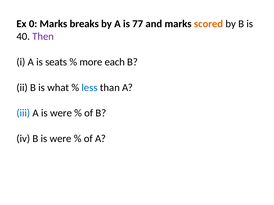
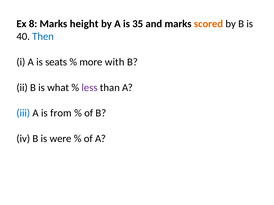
0: 0 -> 8
breaks: breaks -> height
77: 77 -> 35
Then colour: purple -> blue
each: each -> with
less colour: blue -> purple
A is were: were -> from
